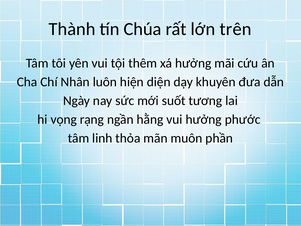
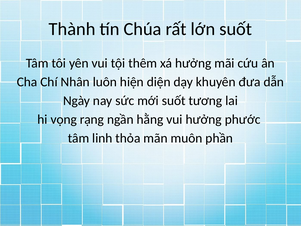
lớn trên: trên -> suốt
